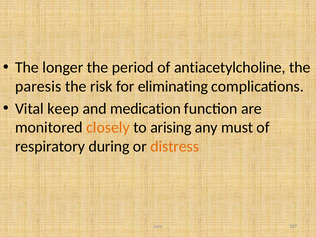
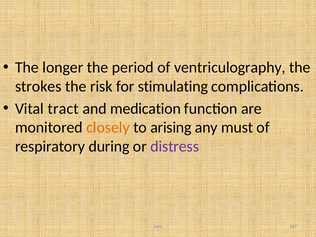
antiacetylcholine: antiacetylcholine -> ventriculography
paresis: paresis -> strokes
eliminating: eliminating -> stimulating
keep: keep -> tract
distress colour: orange -> purple
